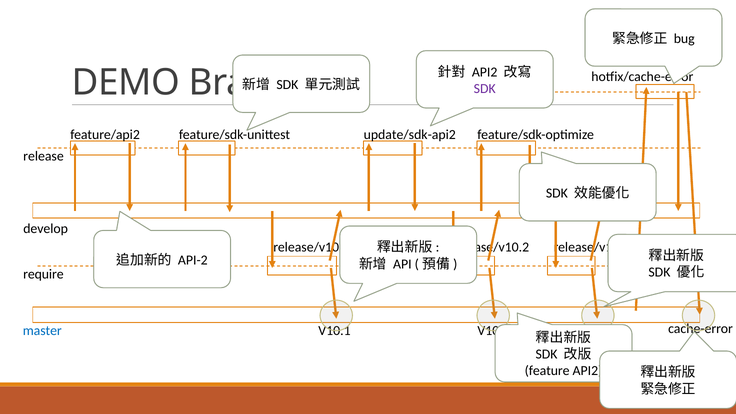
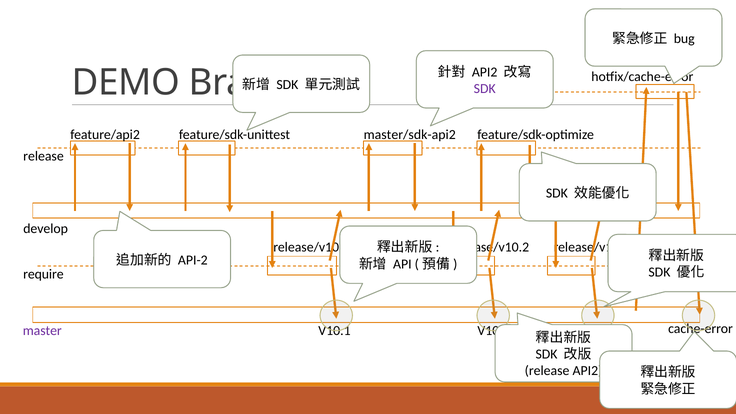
update/sdk-api2: update/sdk-api2 -> master/sdk-api2
master colour: blue -> purple
feature at (547, 371): feature -> release
